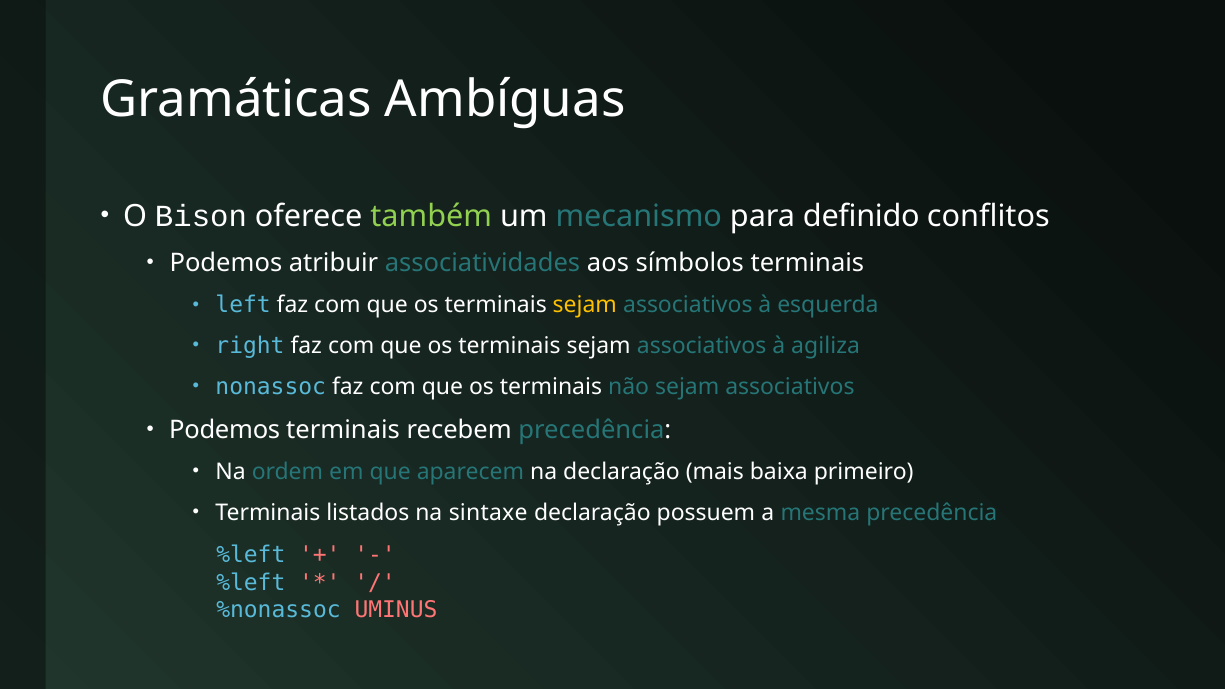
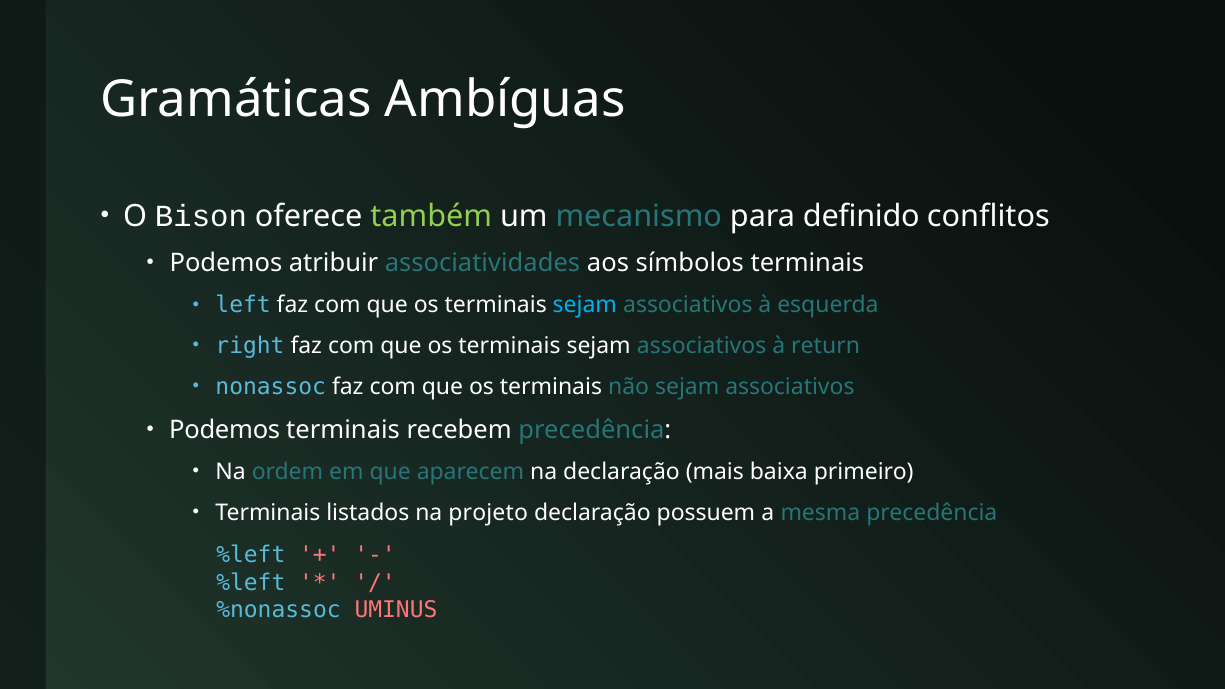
sejam at (585, 305) colour: yellow -> light blue
agiliza: agiliza -> return
sintaxe: sintaxe -> projeto
